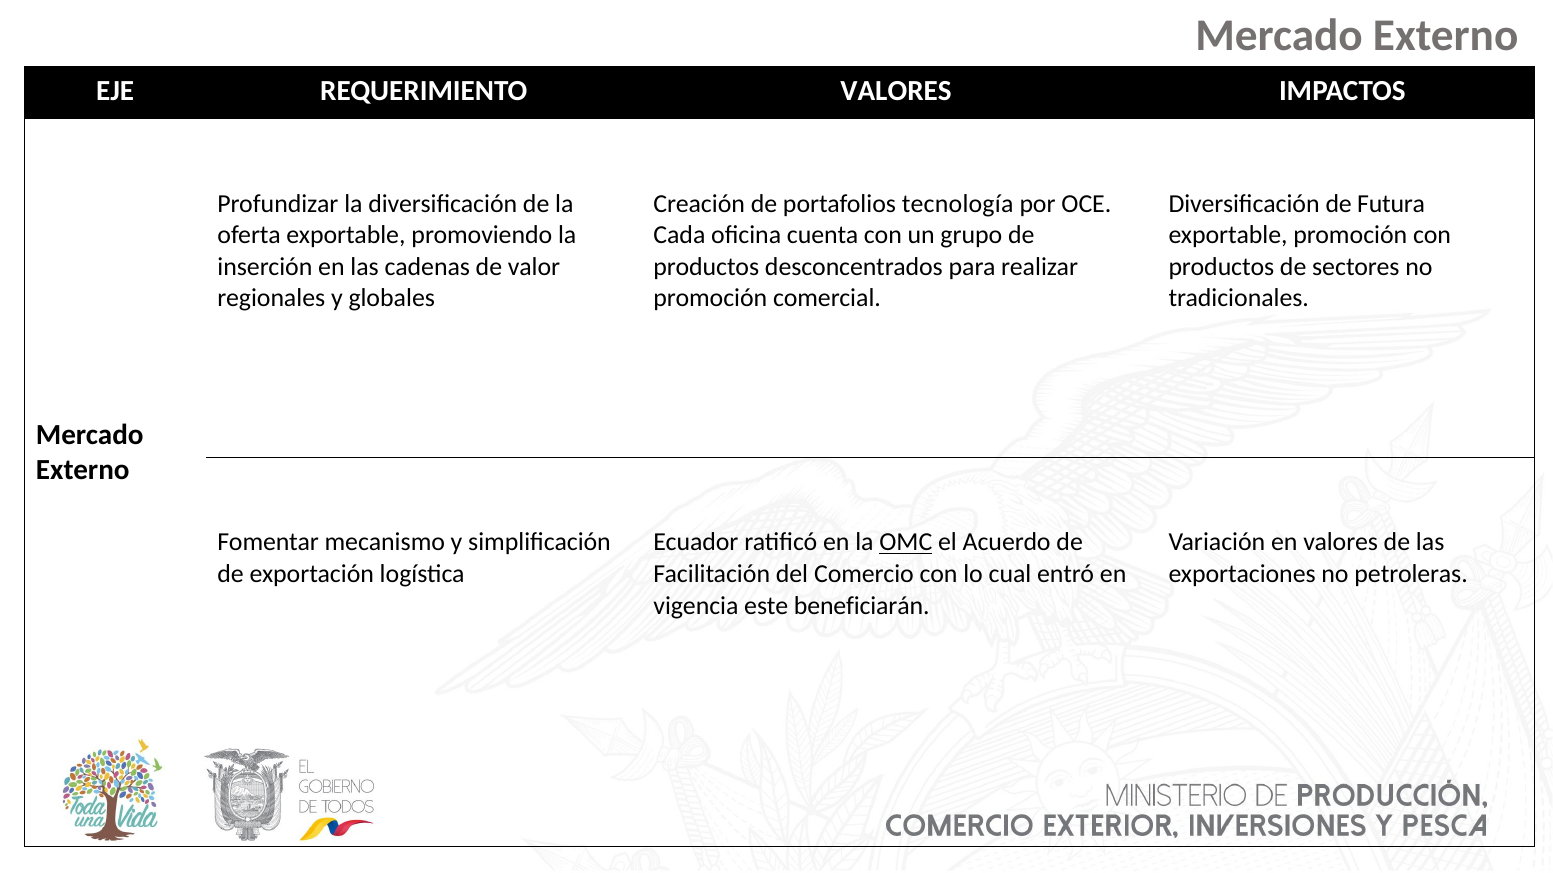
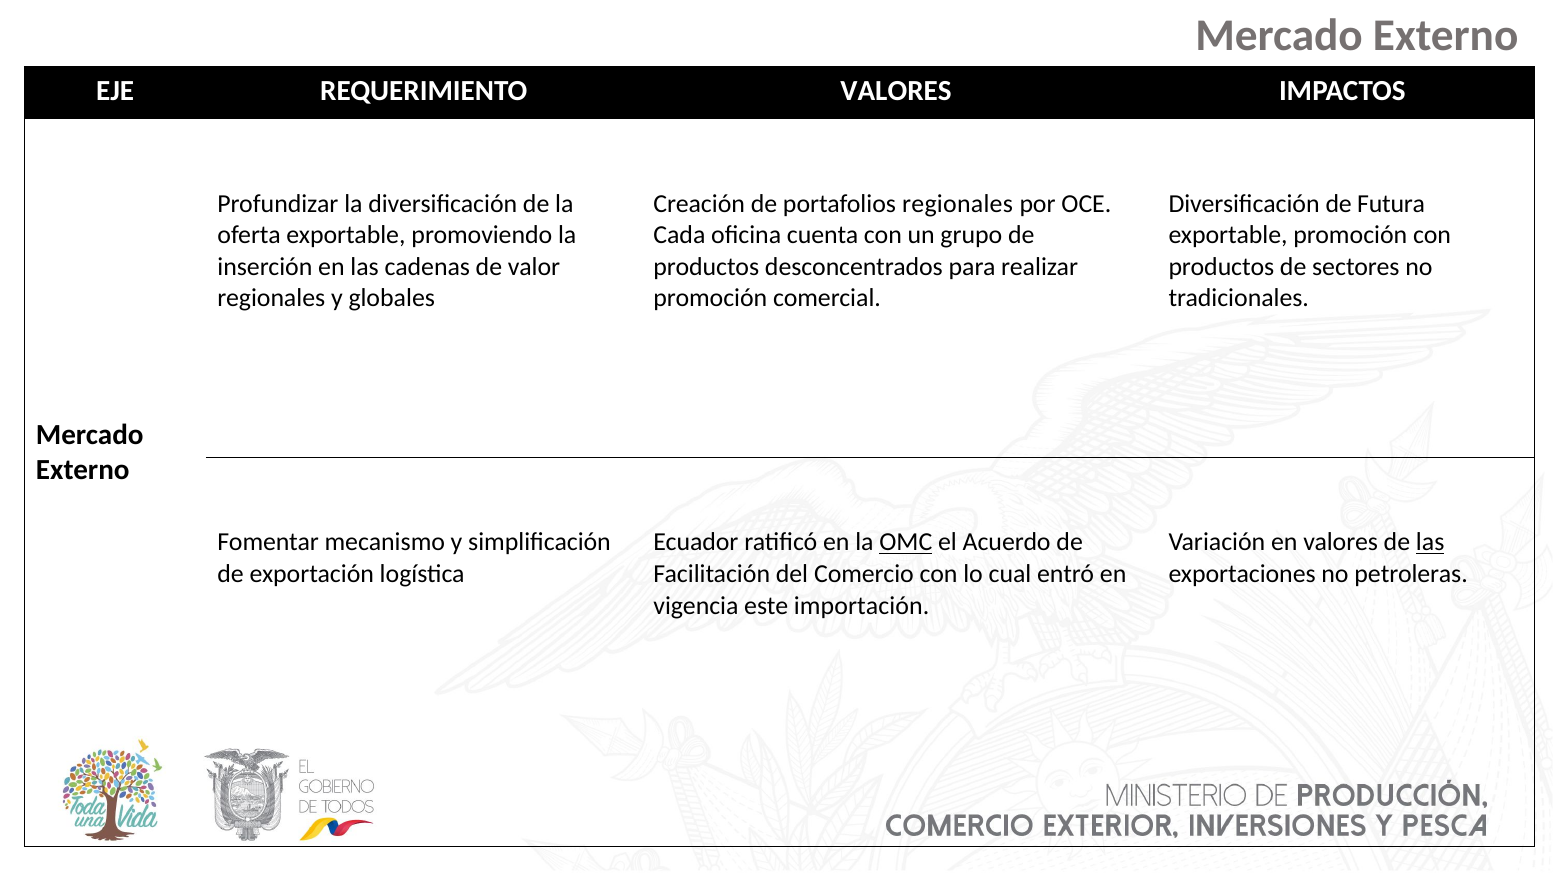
portafolios tecnología: tecnología -> regionales
las at (1430, 543) underline: none -> present
beneficiarán: beneficiarán -> importación
